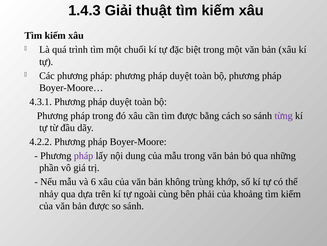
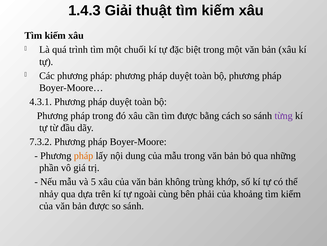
4.2.2: 4.2.2 -> 7.3.2
pháp at (84, 155) colour: purple -> orange
6: 6 -> 5
